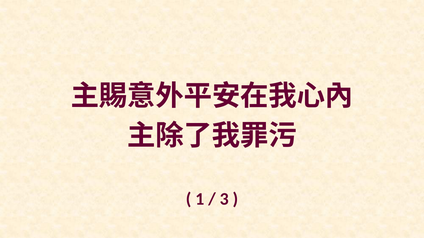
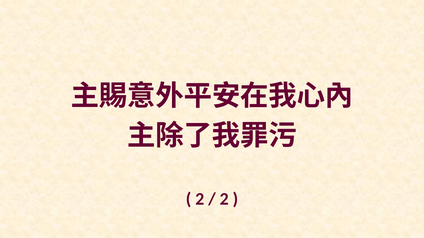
1 at (200, 199): 1 -> 2
3 at (224, 199): 3 -> 2
